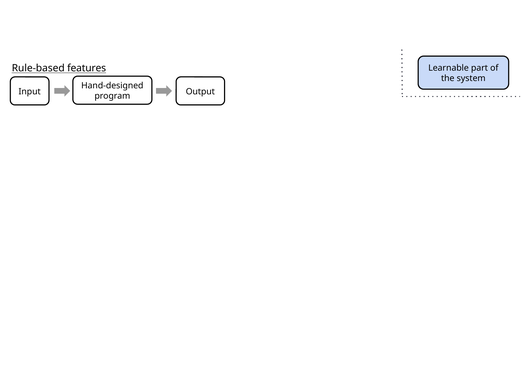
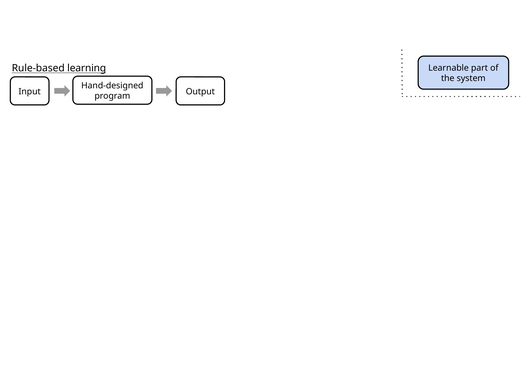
features: features -> learning
